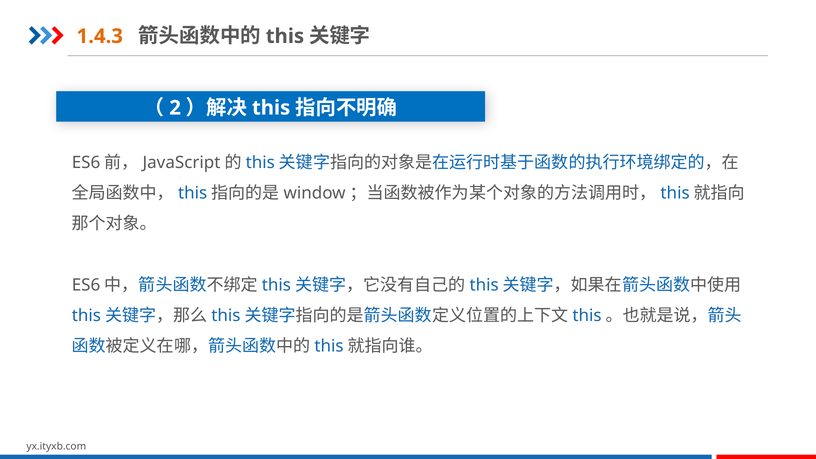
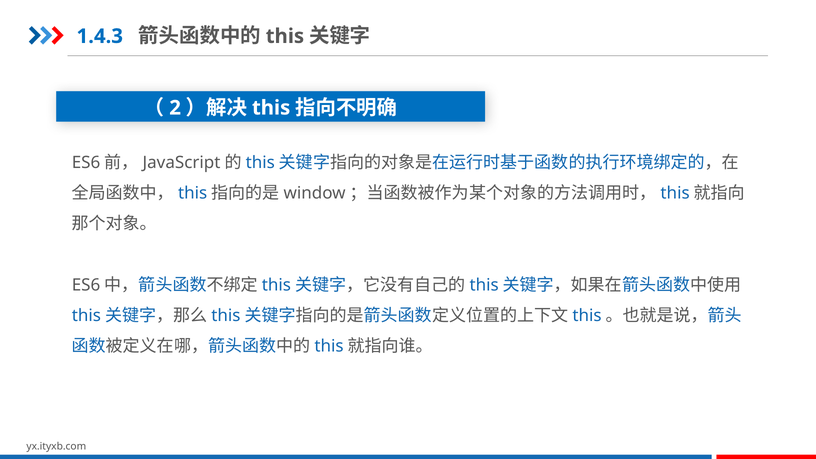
1.4.3 colour: orange -> blue
